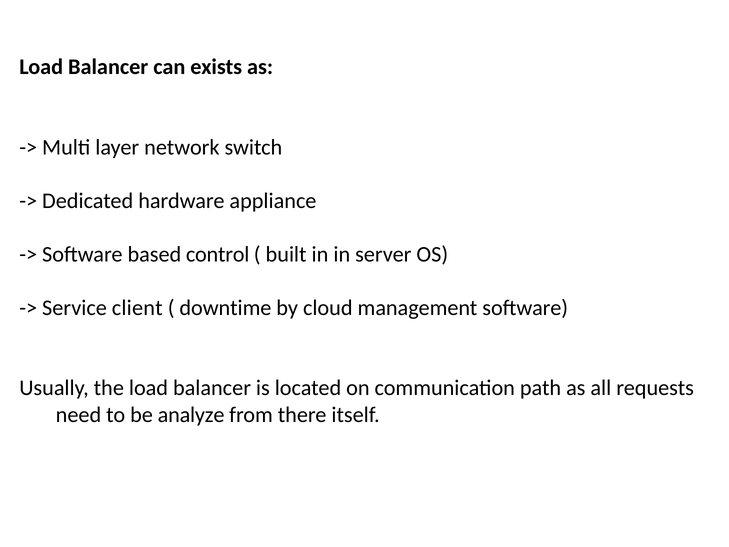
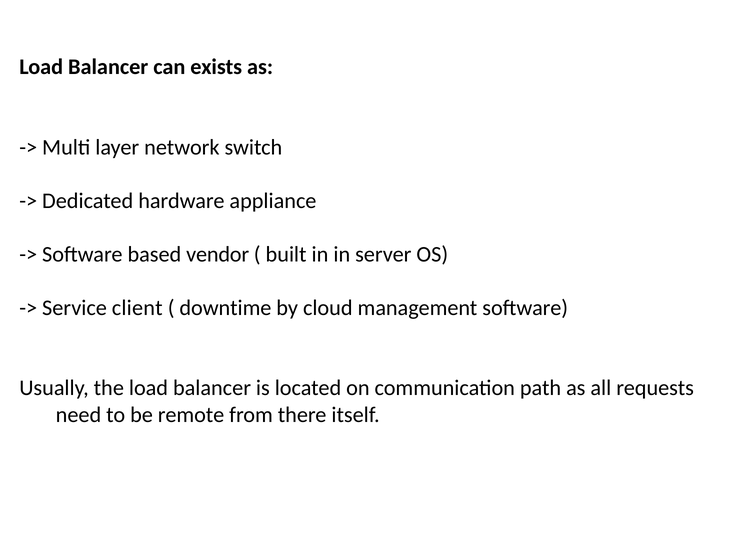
control: control -> vendor
analyze: analyze -> remote
